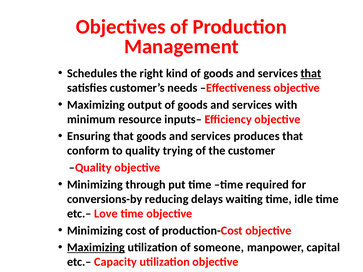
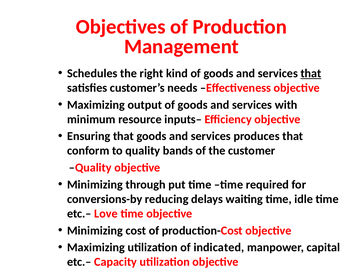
trying: trying -> bands
Maximizing at (96, 248) underline: present -> none
someone: someone -> indicated
